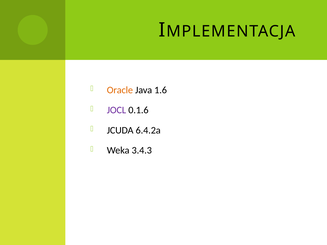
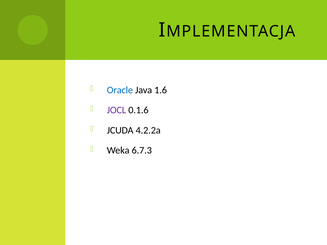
Oracle colour: orange -> blue
6.4.2a: 6.4.2a -> 4.2.2a
3.4.3: 3.4.3 -> 6.7.3
